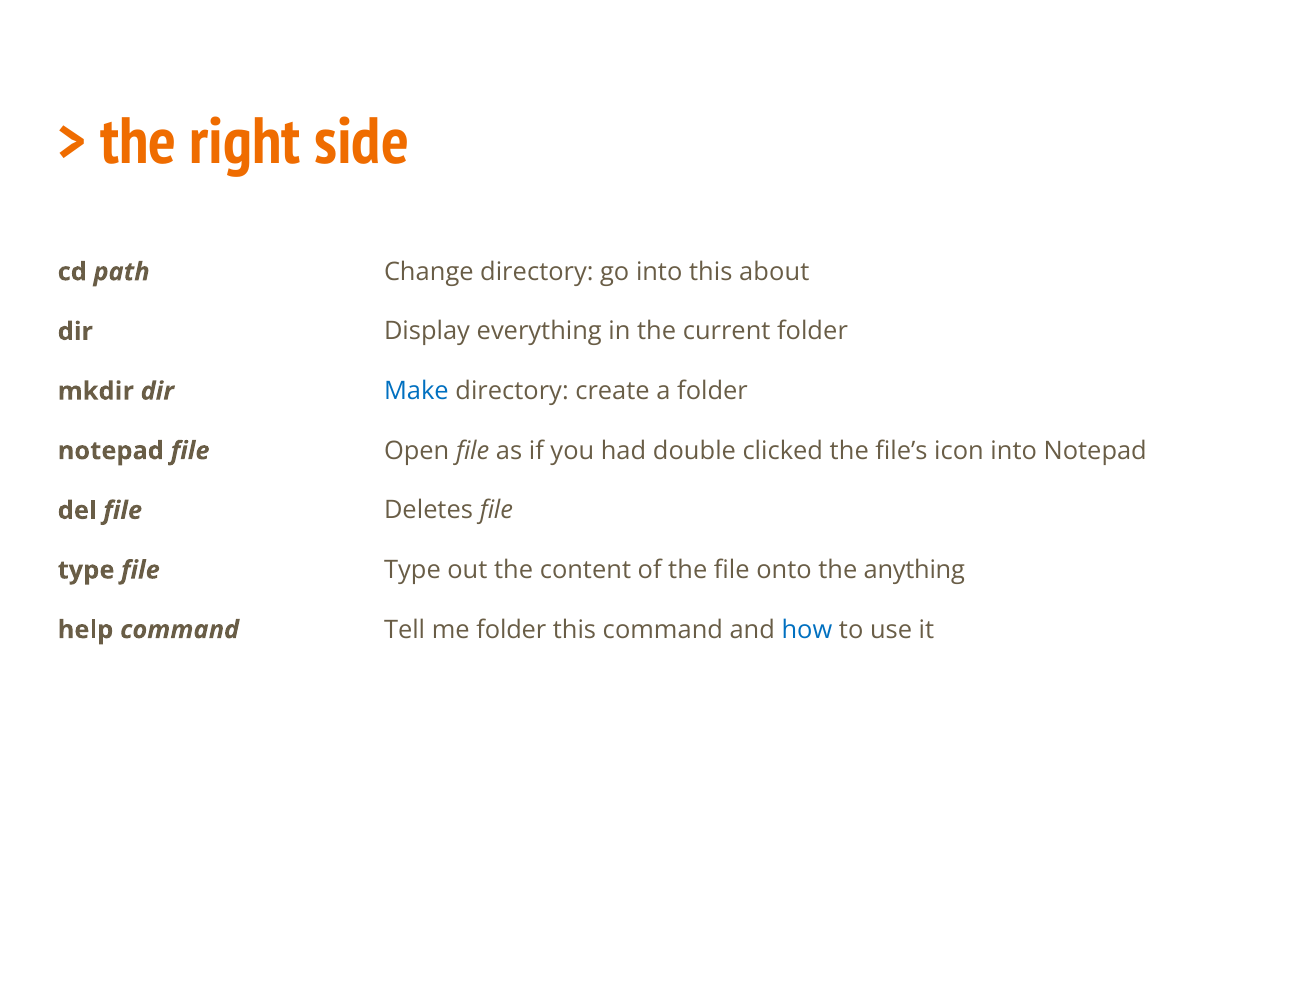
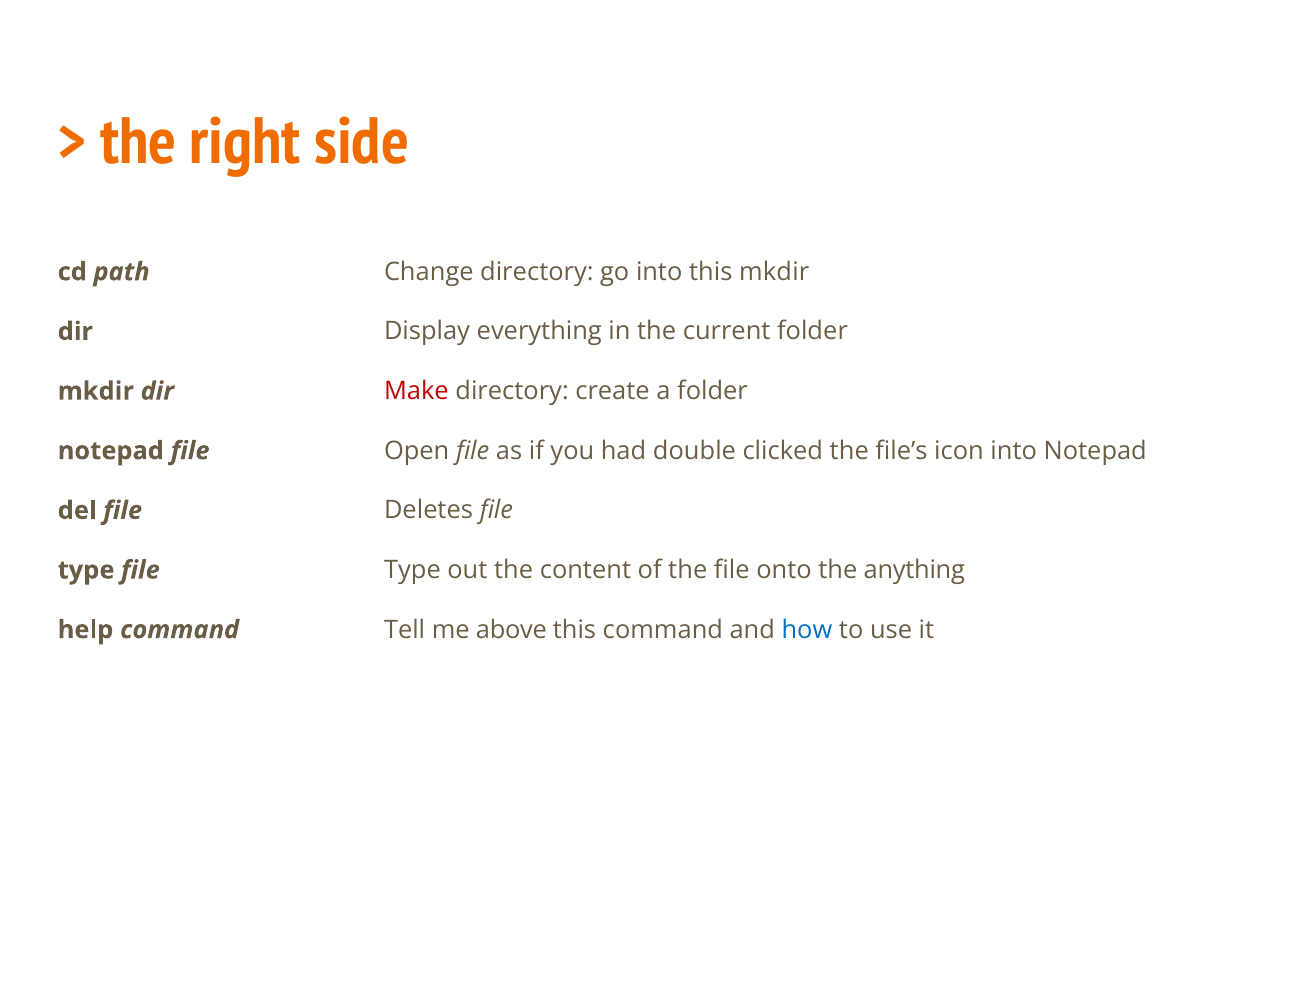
this about: about -> mkdir
Make colour: blue -> red
me folder: folder -> above
